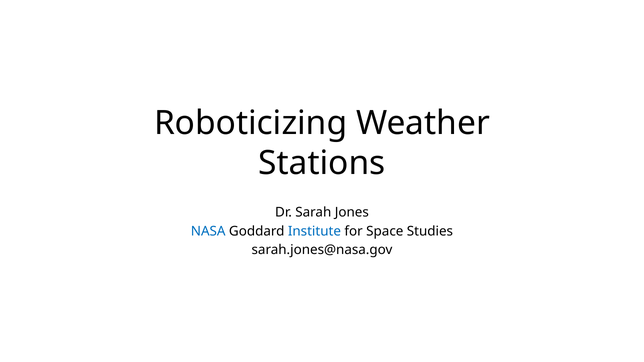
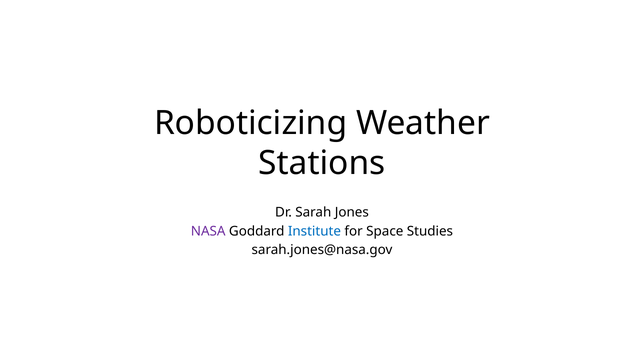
NASA colour: blue -> purple
